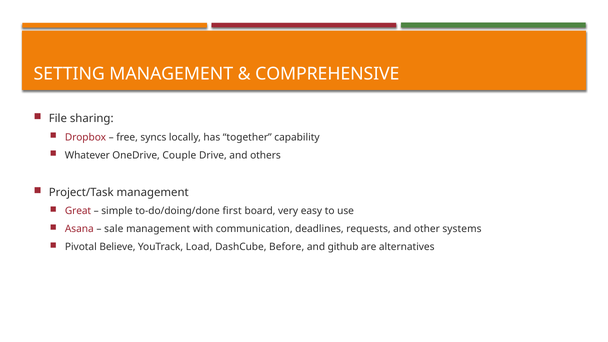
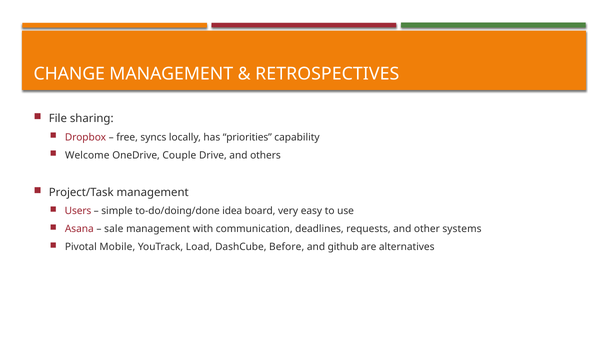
SETTING: SETTING -> CHANGE
COMPREHENSIVE: COMPREHENSIVE -> RETROSPECTIVES
together: together -> priorities
Whatever: Whatever -> Welcome
Great: Great -> Users
first: first -> idea
Believe: Believe -> Mobile
